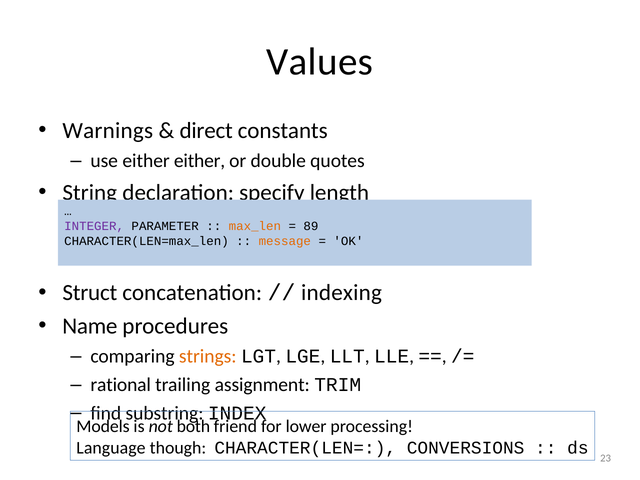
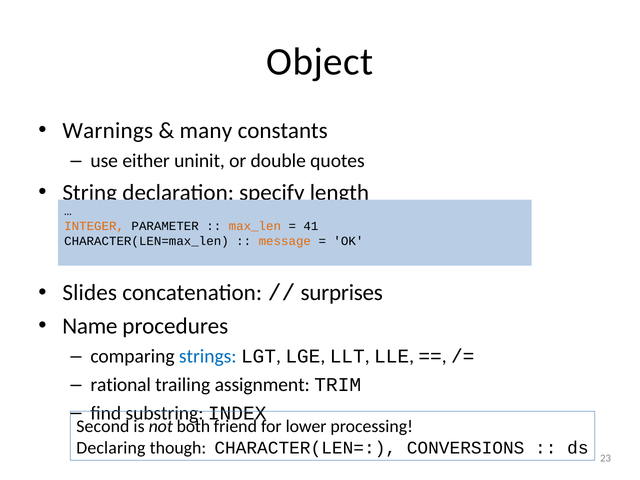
Values: Values -> Object
direct: direct -> many
either either: either -> uninit
INTEGER colour: purple -> orange
89: 89 -> 41
Struct: Struct -> Slides
indexing: indexing -> surprises
strings colour: orange -> blue
Models: Models -> Second
Language: Language -> Declaring
